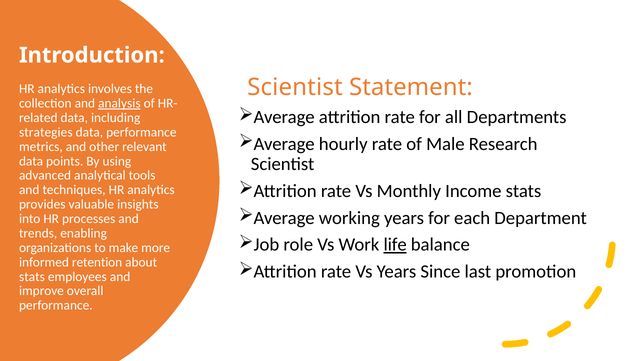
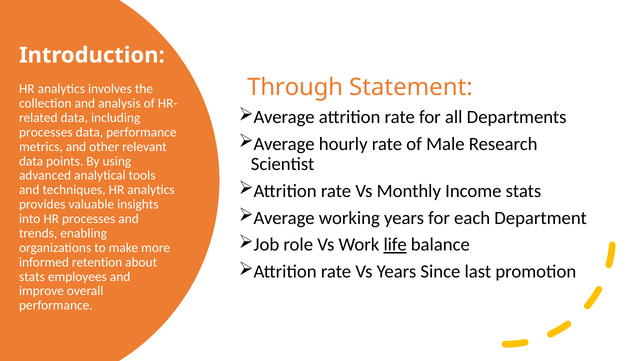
Scientist at (295, 87): Scientist -> Through
analysis underline: present -> none
strategies at (46, 132): strategies -> processes
